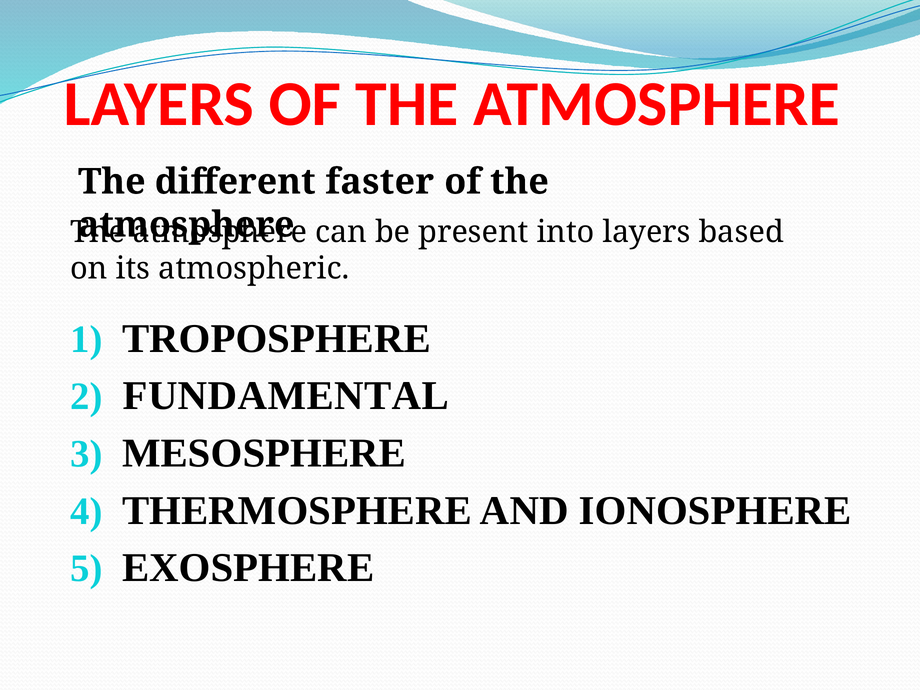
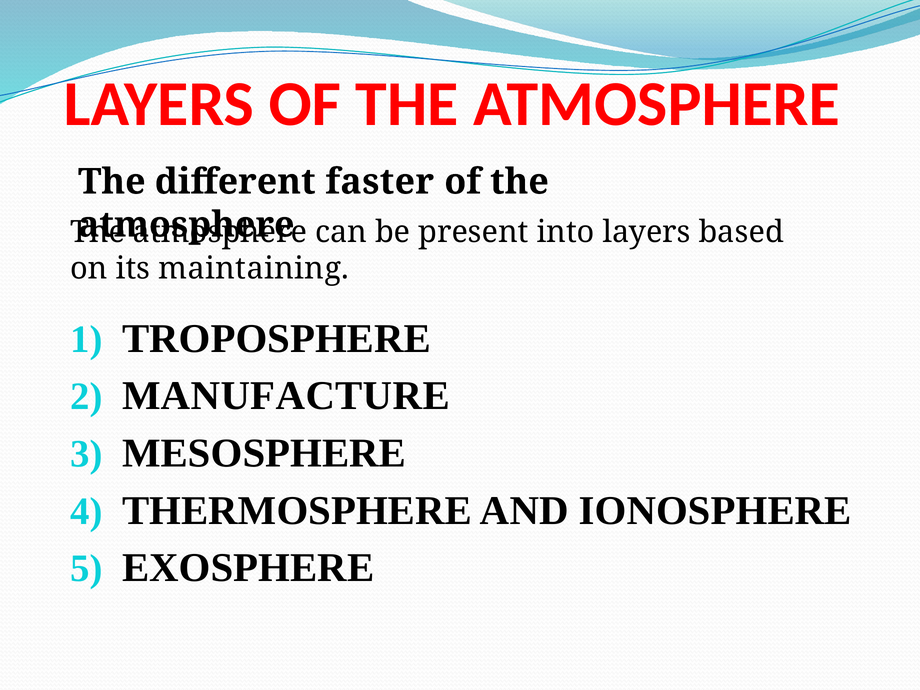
atmospheric: atmospheric -> maintaining
FUNDAMENTAL: FUNDAMENTAL -> MANUFACTURE
